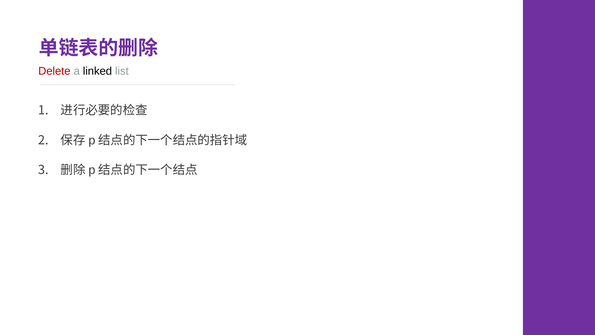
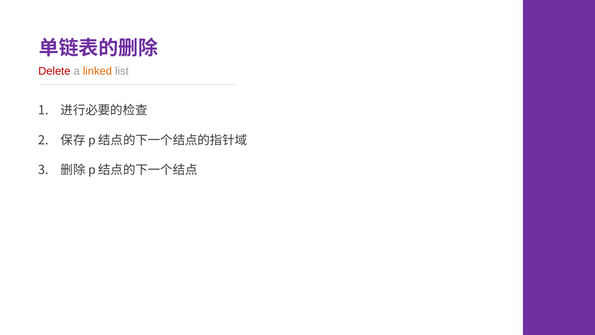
linked colour: black -> orange
